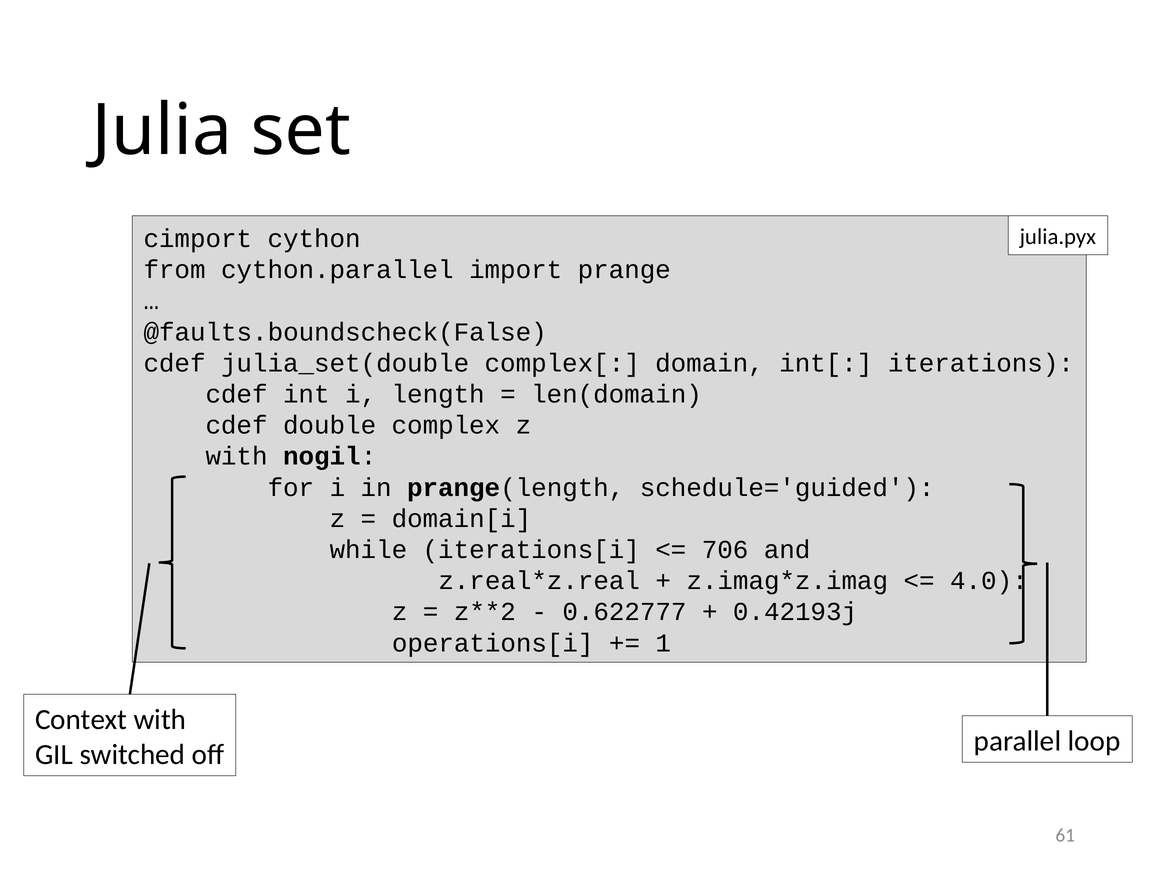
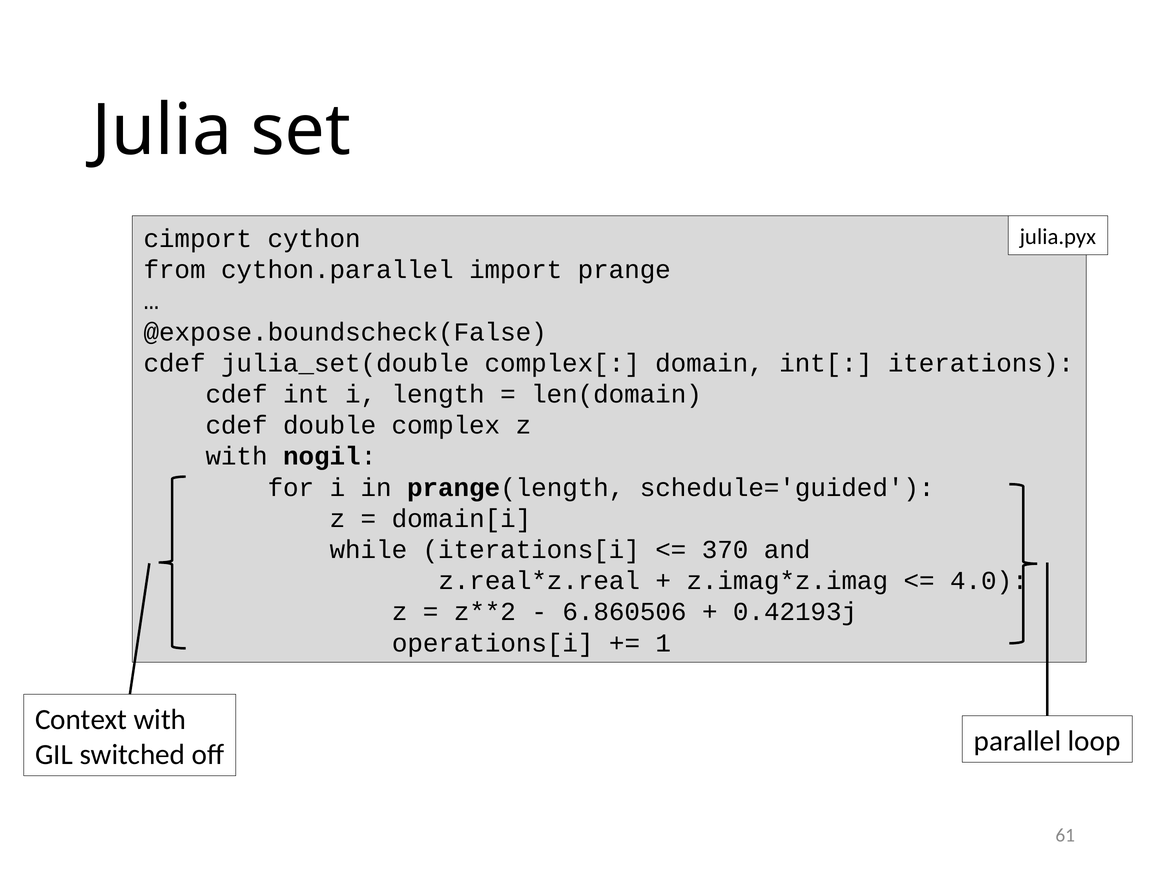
@faults.boundscheck(False: @faults.boundscheck(False -> @expose.boundscheck(False
706: 706 -> 370
0.622777: 0.622777 -> 6.860506
